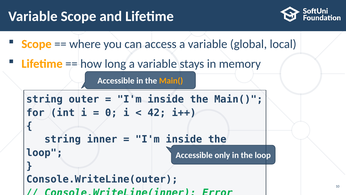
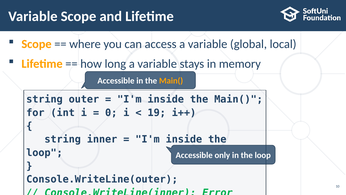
42: 42 -> 19
